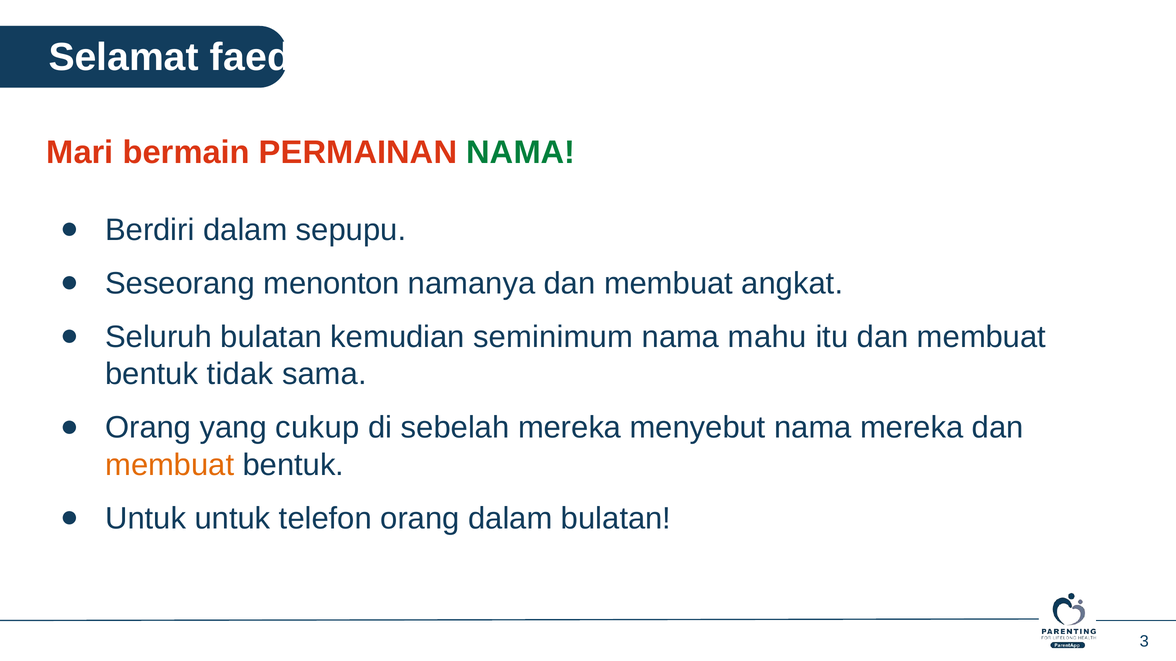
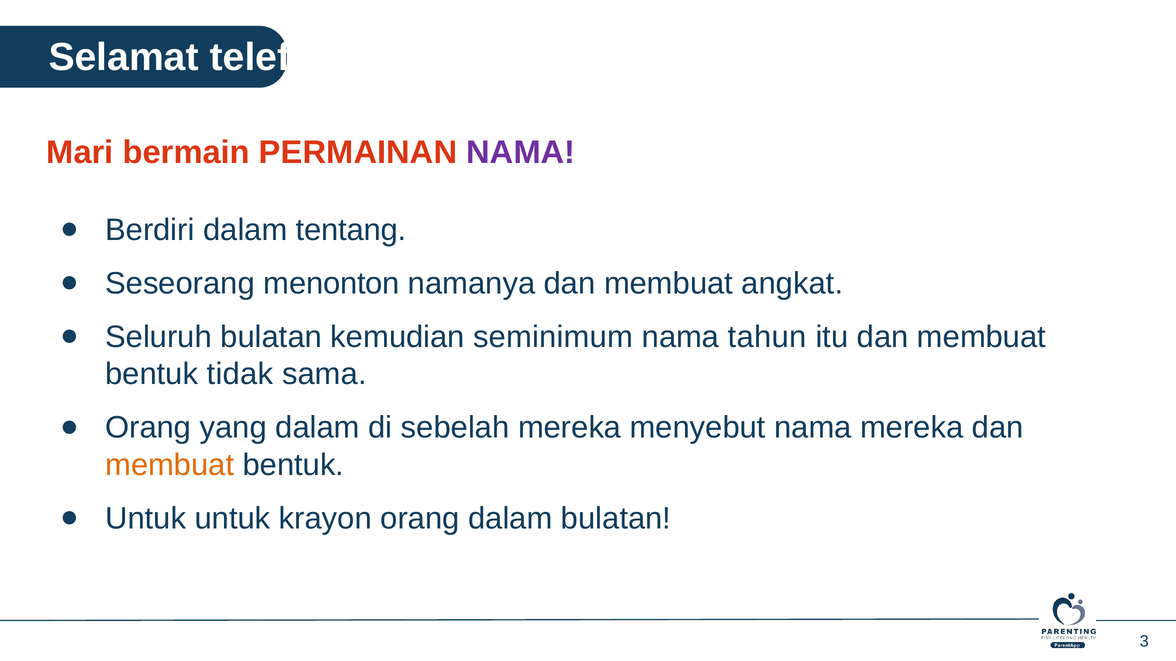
faedah: faedah -> telefon
NAMA at (521, 153) colour: green -> purple
sepupu: sepupu -> tentang
mahu: mahu -> tahun
yang cukup: cukup -> dalam
telefon: telefon -> krayon
